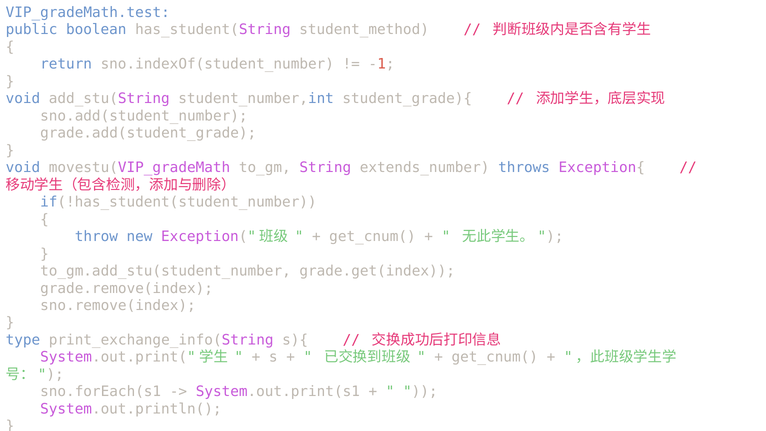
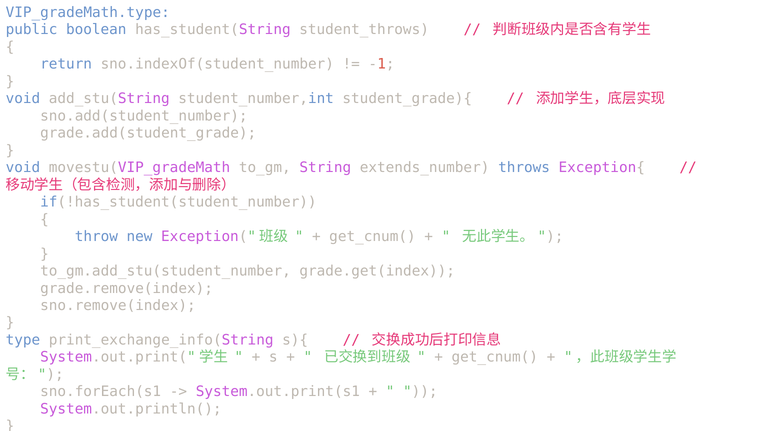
VIP_gradeMath.test: VIP_gradeMath.test -> VIP_gradeMath.type
student_method: student_method -> student_throws
